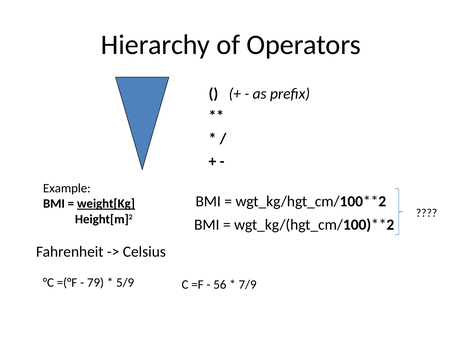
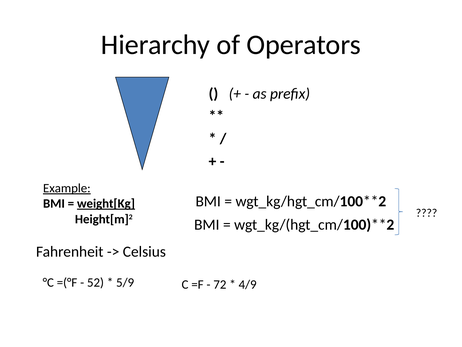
Example underline: none -> present
79: 79 -> 52
56: 56 -> 72
7/9: 7/9 -> 4/9
